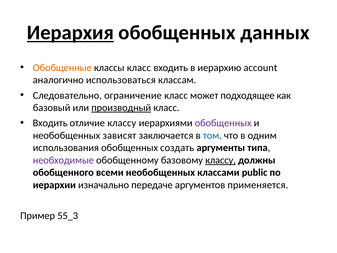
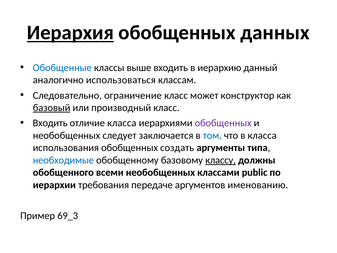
Обобщенные colour: orange -> blue
классы класс: класс -> выше
account: account -> данный
подходящее: подходящее -> конструктор
базовый underline: none -> present
производный underline: present -> none
отличие классу: классу -> класса
зависят: зависят -> следует
в одним: одним -> класса
необходимые colour: purple -> blue
изначально: изначально -> требования
применяется: применяется -> именованию
55_3: 55_3 -> 69_3
